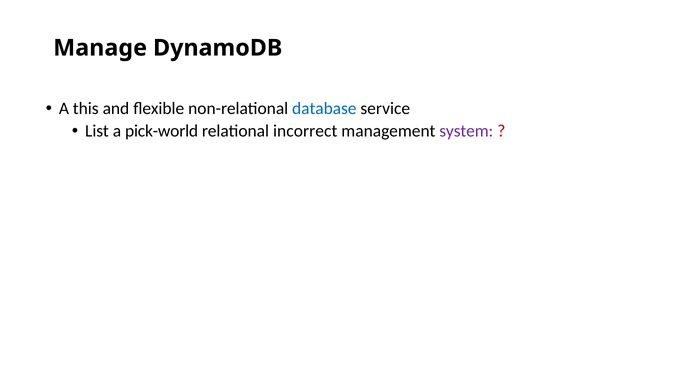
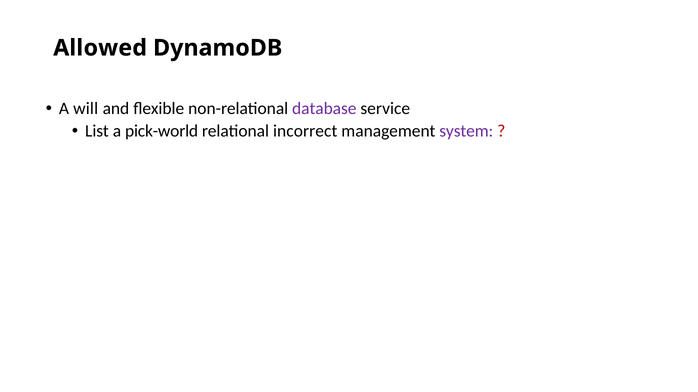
Manage: Manage -> Allowed
this: this -> will
database colour: blue -> purple
